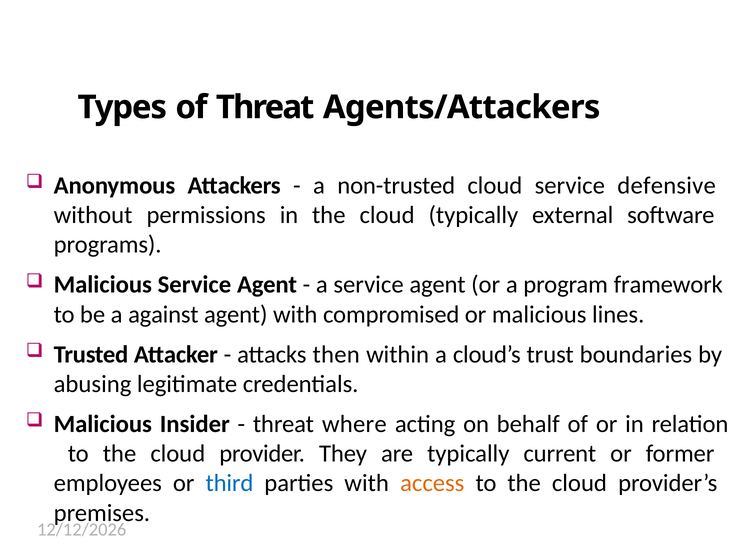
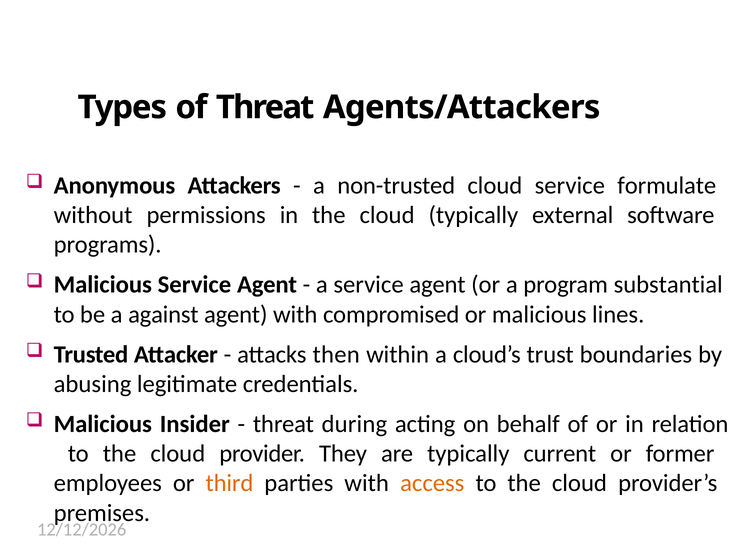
defensive: defensive -> formulate
framework: framework -> substantial
where: where -> during
third colour: blue -> orange
